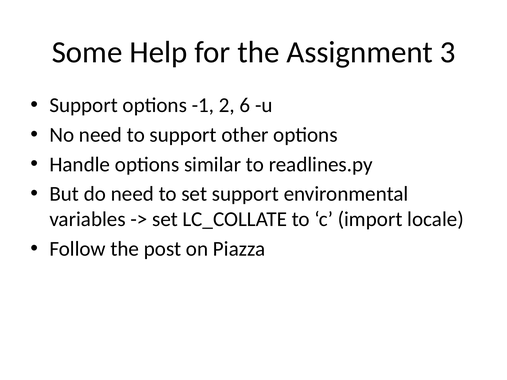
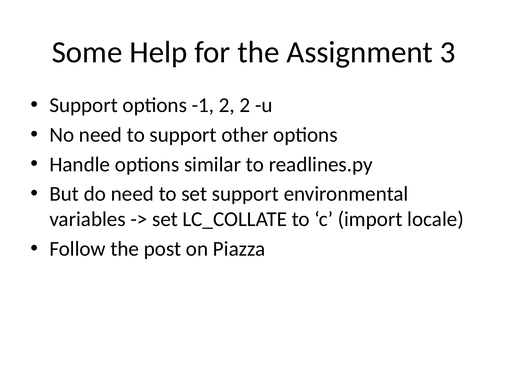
2 6: 6 -> 2
